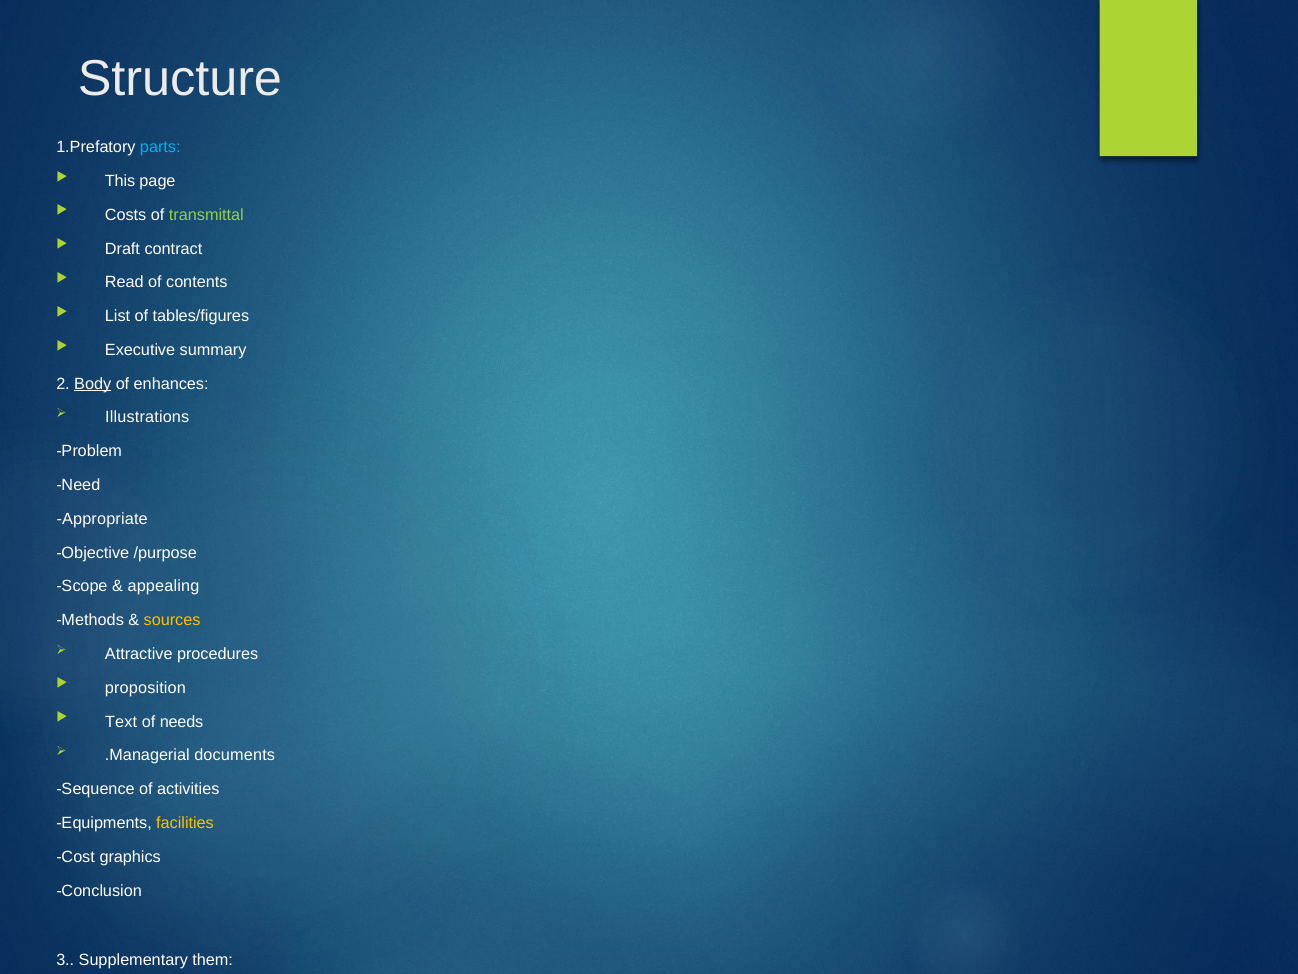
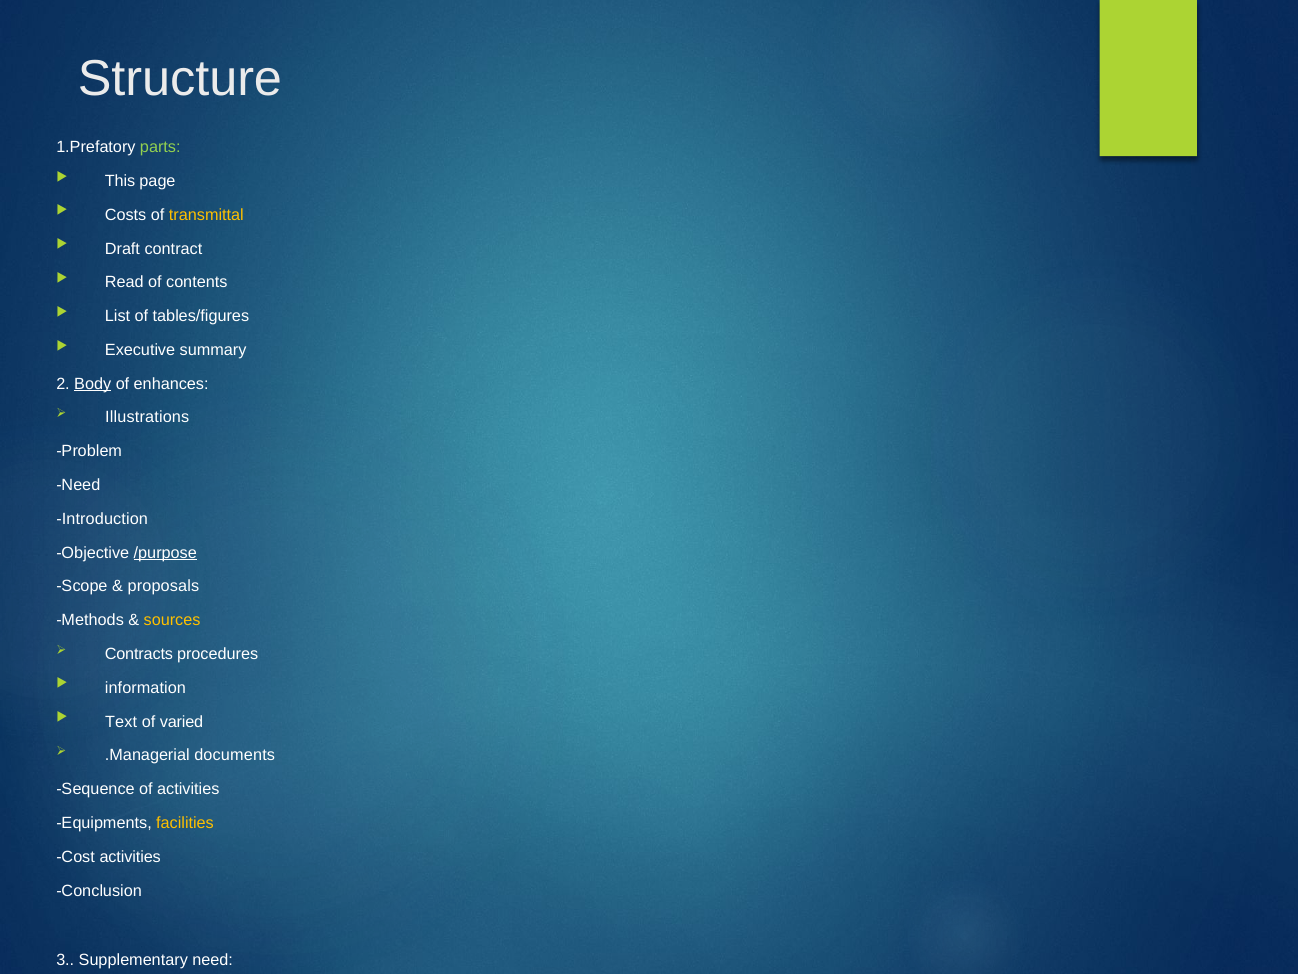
parts colour: light blue -> light green
transmittal colour: light green -> yellow
Appropriate: Appropriate -> Introduction
/purpose underline: none -> present
appealing: appealing -> proposals
Attractive: Attractive -> Contracts
proposition: proposition -> information
needs: needs -> varied
Cost graphics: graphics -> activities
Supplementary them: them -> need
